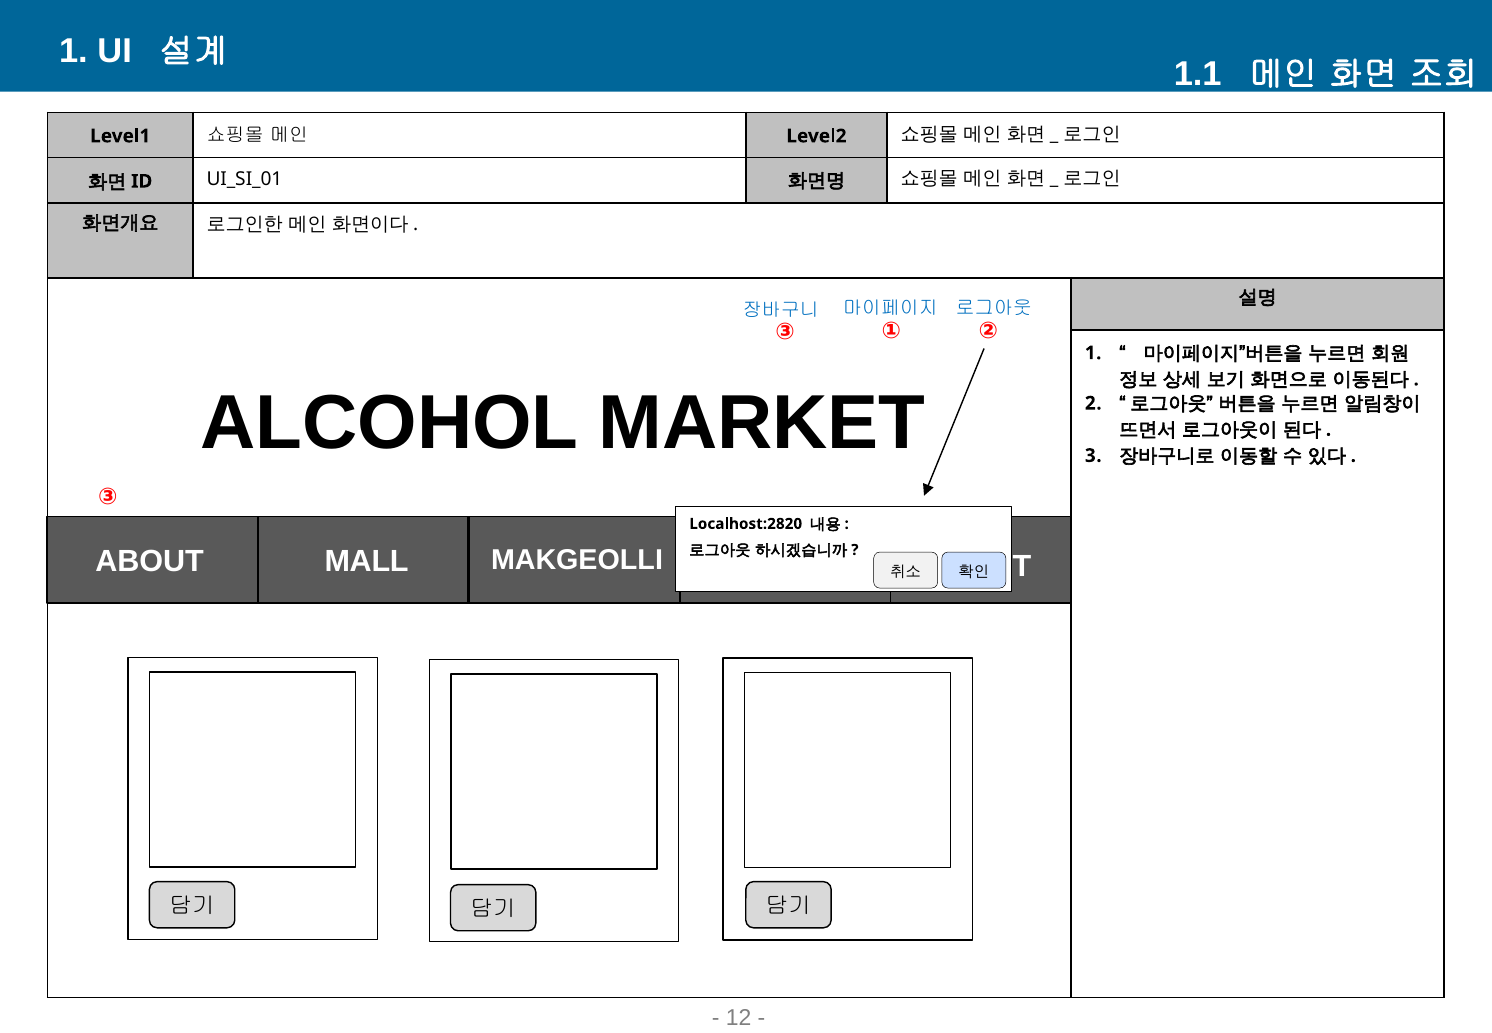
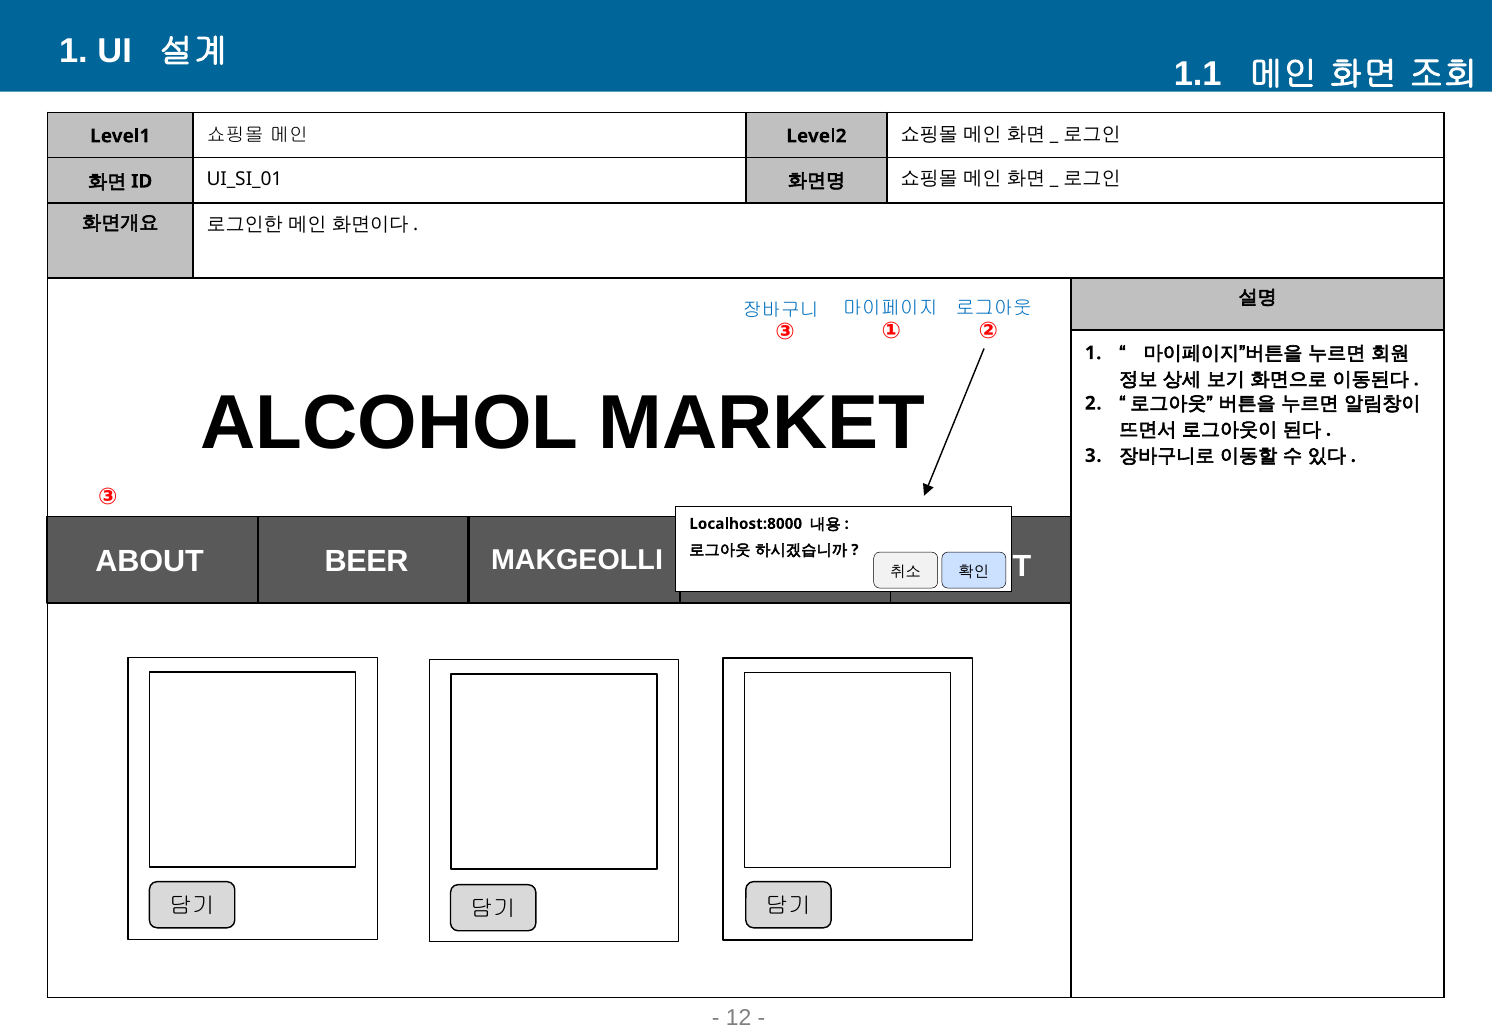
Localhost:2820: Localhost:2820 -> Localhost:8000
ABOUT MALL: MALL -> BEER
